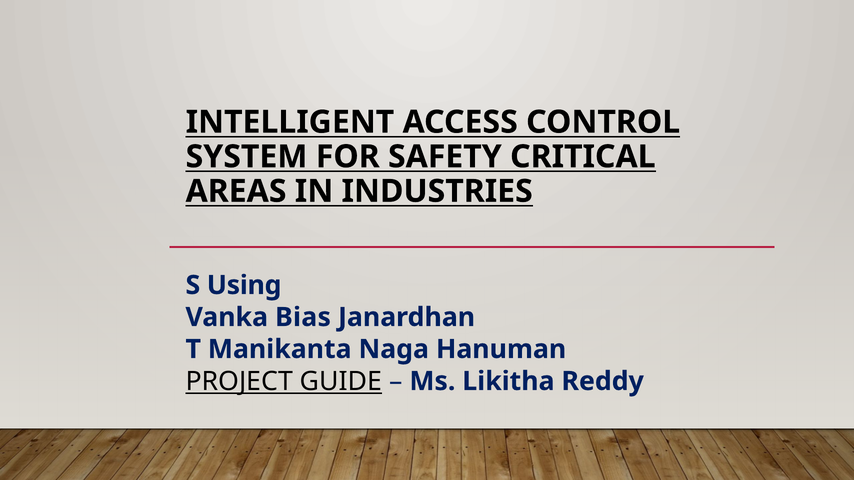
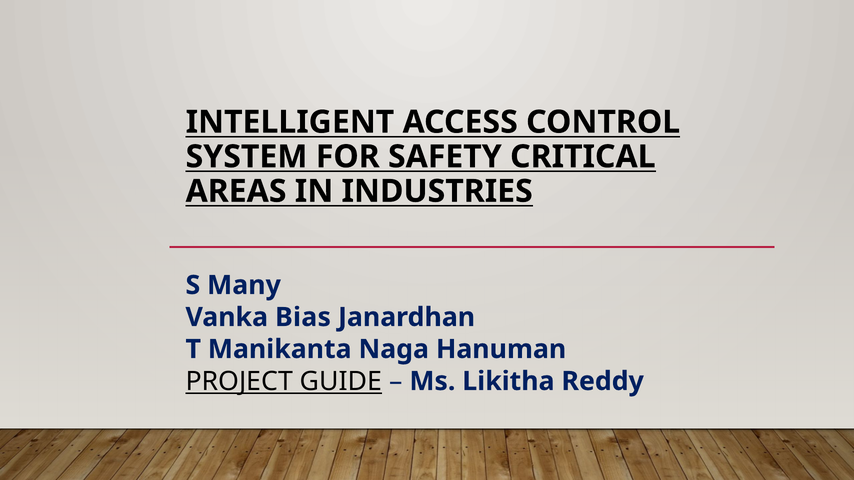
Using: Using -> Many
